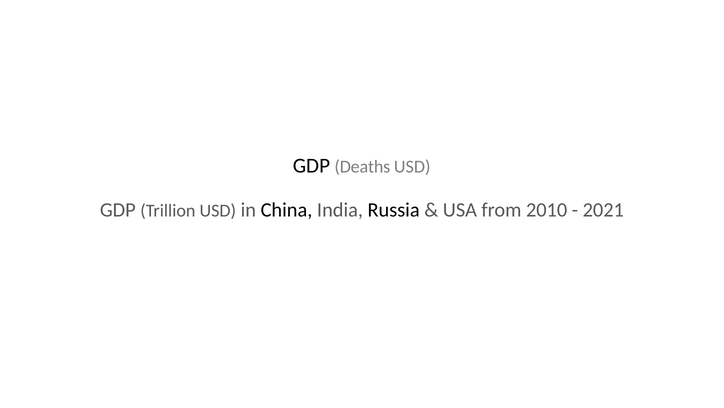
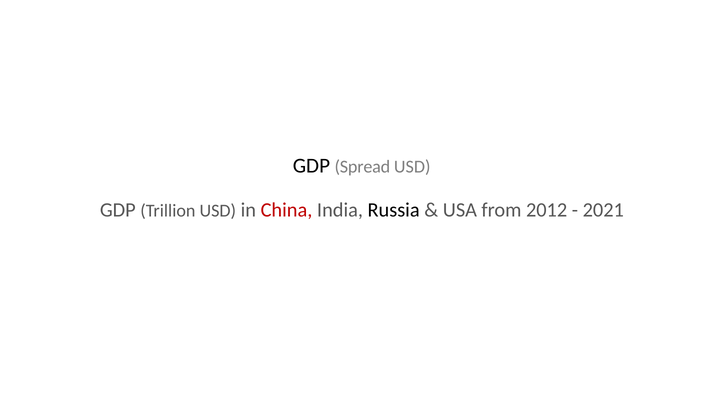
Deaths: Deaths -> Spread
China colour: black -> red
2010: 2010 -> 2012
